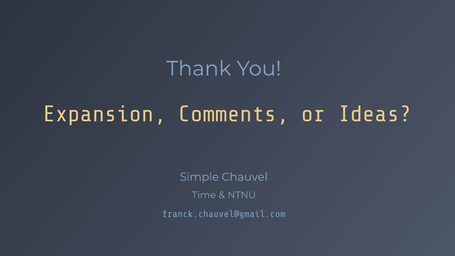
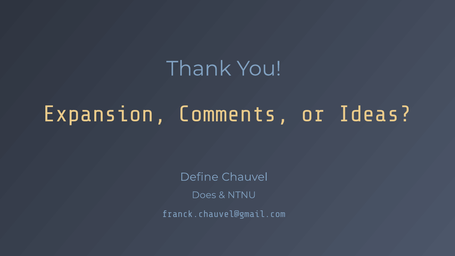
Simple: Simple -> Define
Time: Time -> Does
